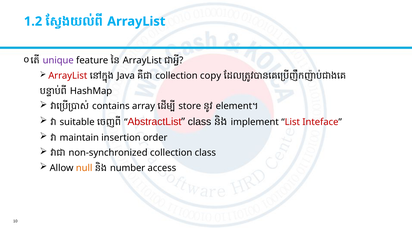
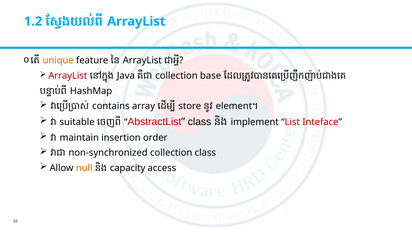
unique colour: purple -> orange
copy: copy -> base
number: number -> capacity
